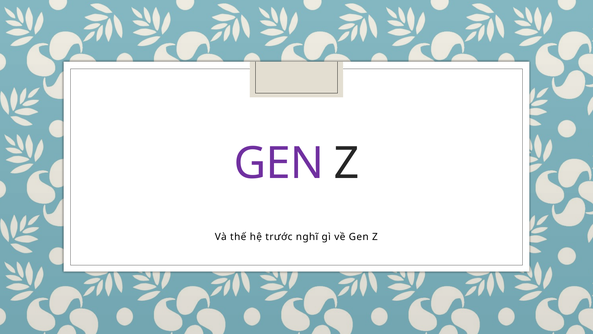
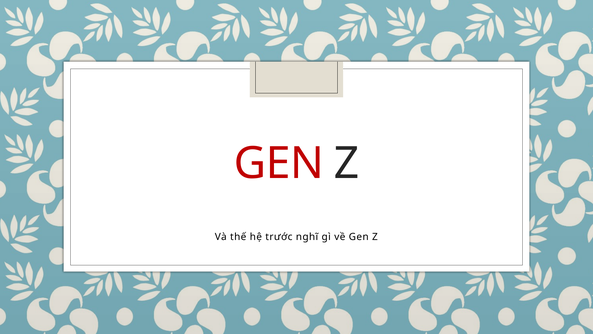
GEN at (279, 163) colour: purple -> red
